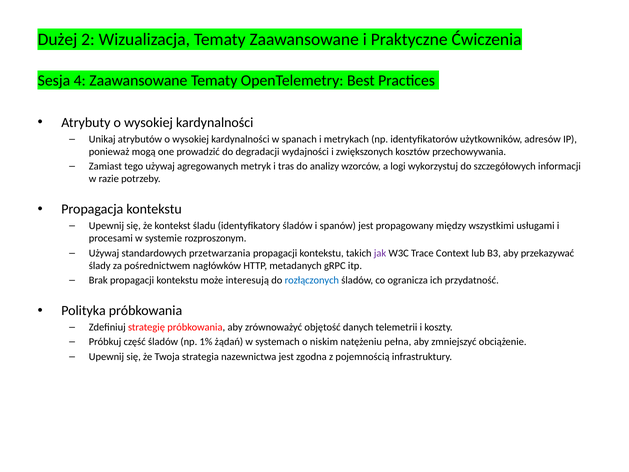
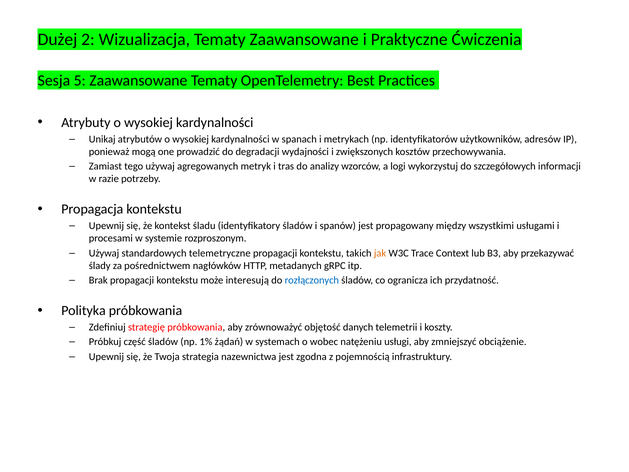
4: 4 -> 5
przetwarzania: przetwarzania -> telemetryczne
jak colour: purple -> orange
niskim: niskim -> wobec
pełna: pełna -> usługi
